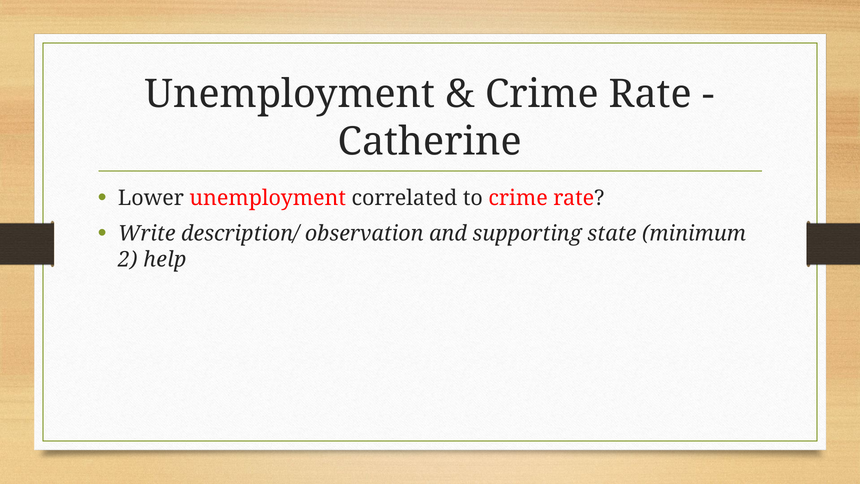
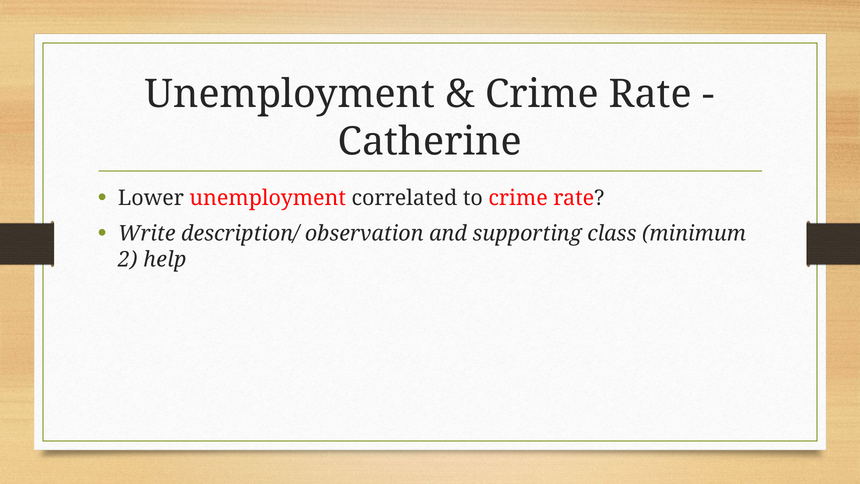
state: state -> class
